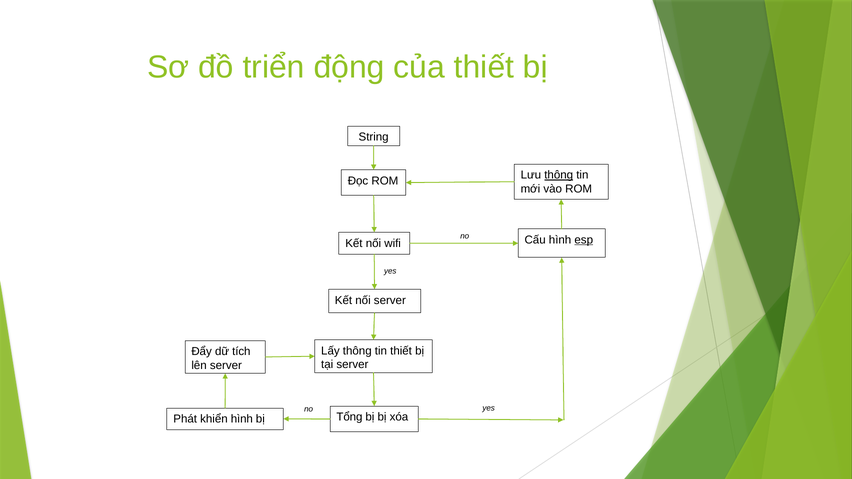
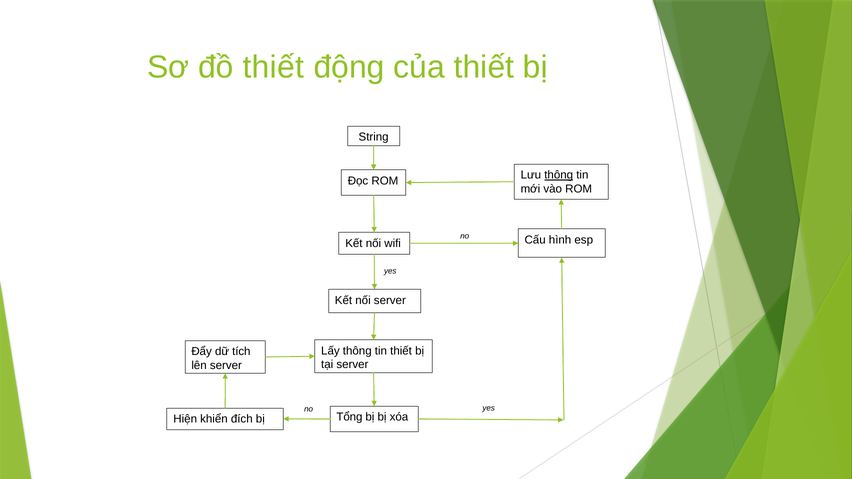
đồ triển: triển -> thiết
esp underline: present -> none
Phát: Phát -> Hiện
khiển hình: hình -> đích
